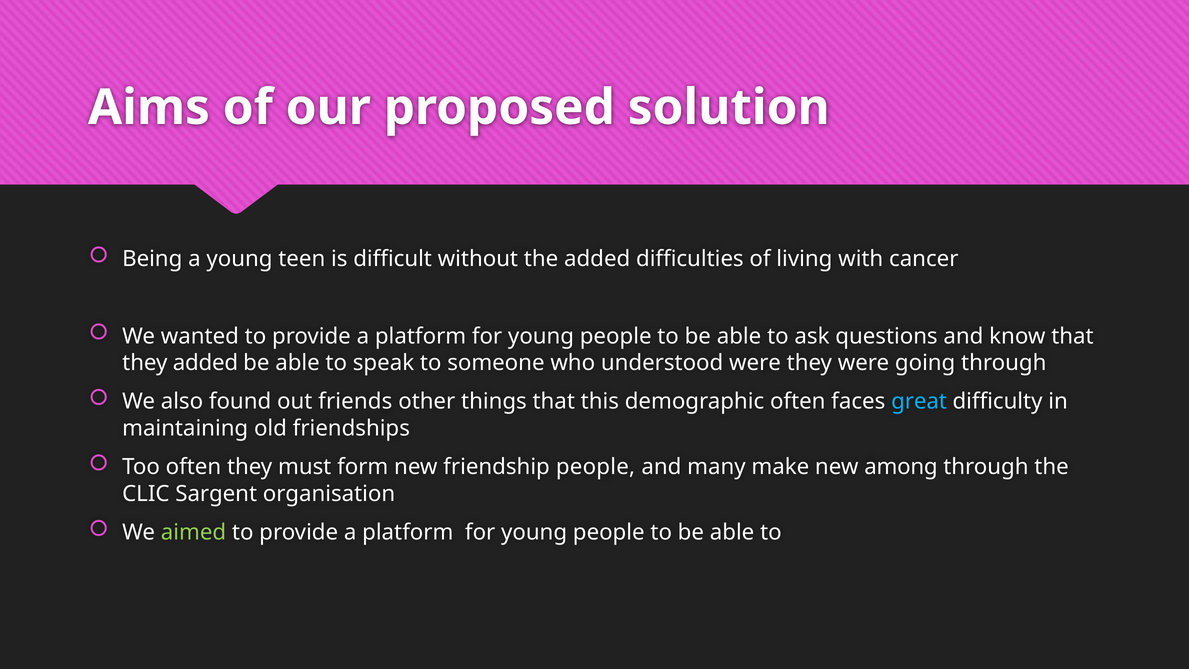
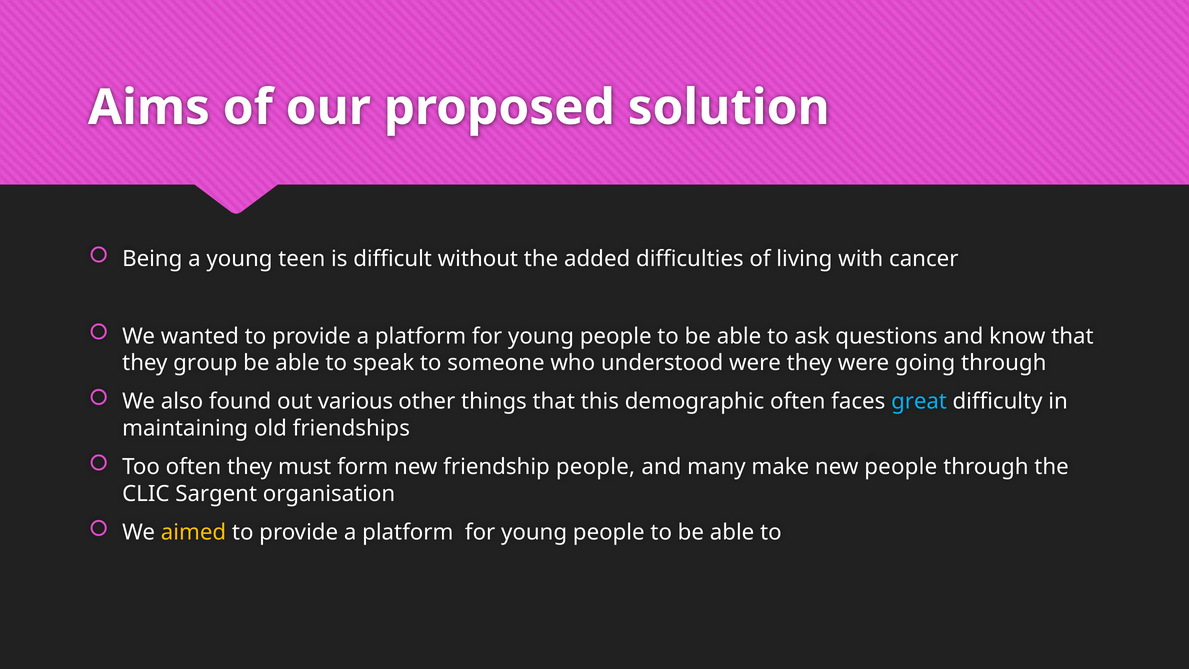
they added: added -> group
friends: friends -> various
new among: among -> people
aimed colour: light green -> yellow
